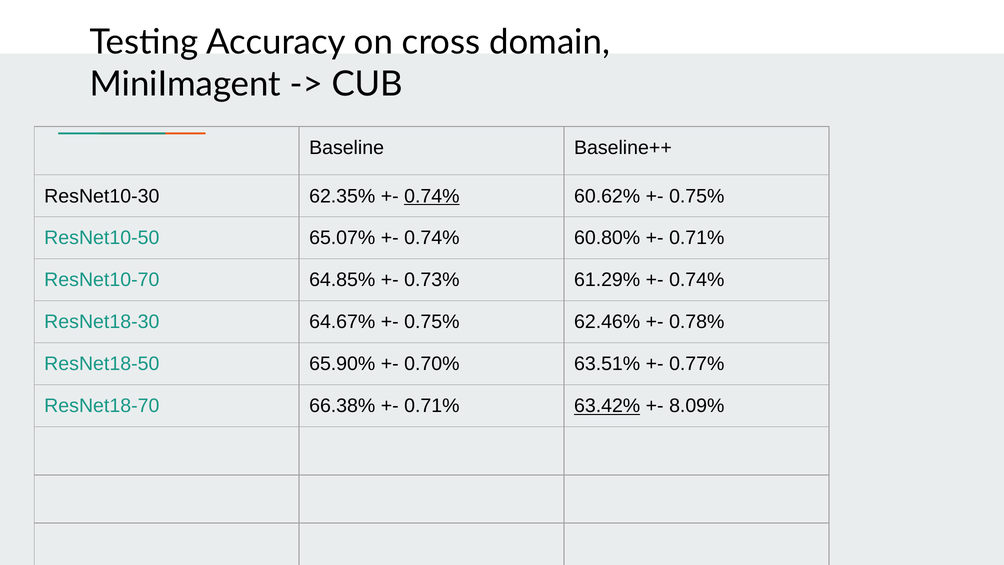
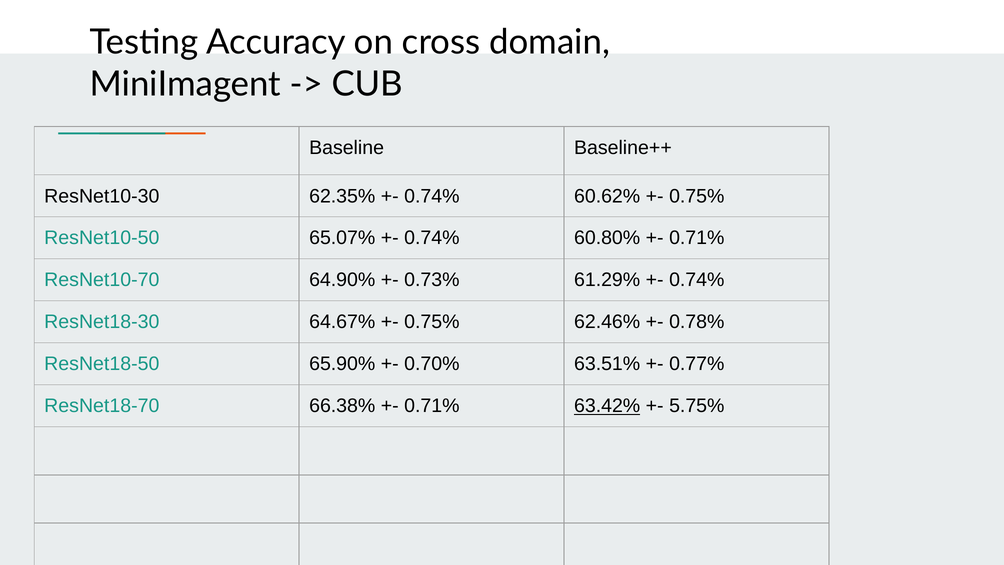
0.74% at (432, 196) underline: present -> none
64.85%: 64.85% -> 64.90%
8.09%: 8.09% -> 5.75%
